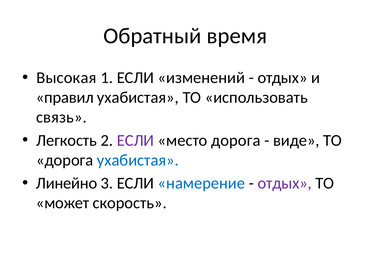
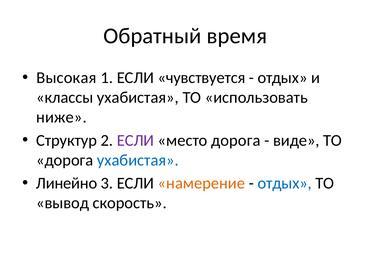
изменений: изменений -> чувствуется
правил: правил -> классы
связь: связь -> ниже
Легкость: Легкость -> Структур
намерение colour: blue -> orange
отдых at (285, 183) colour: purple -> blue
может: может -> вывод
